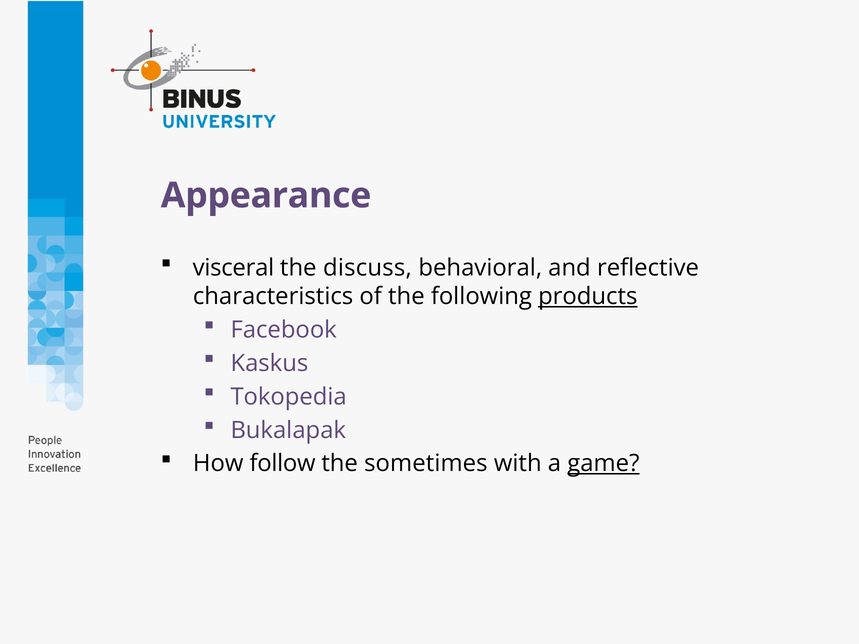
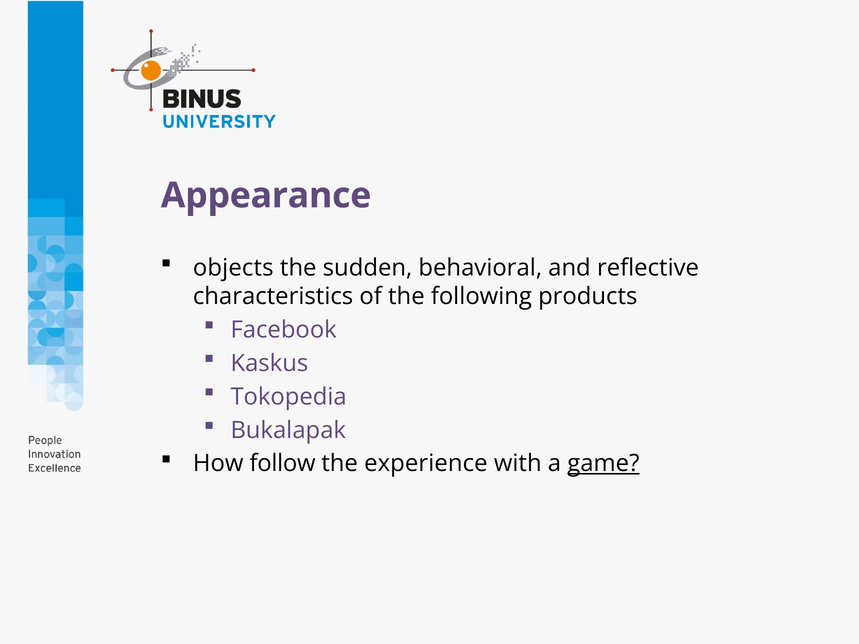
visceral: visceral -> objects
discuss: discuss -> sudden
products underline: present -> none
sometimes: sometimes -> experience
